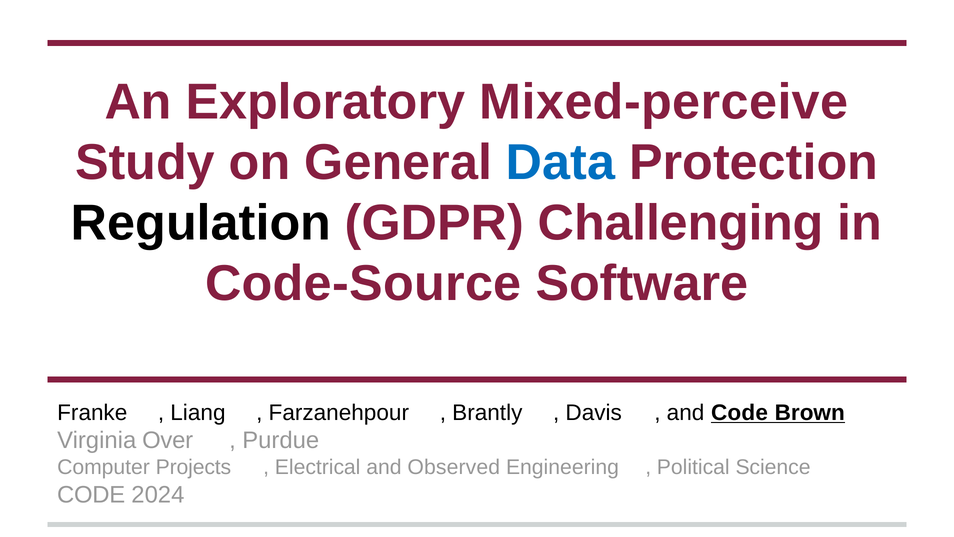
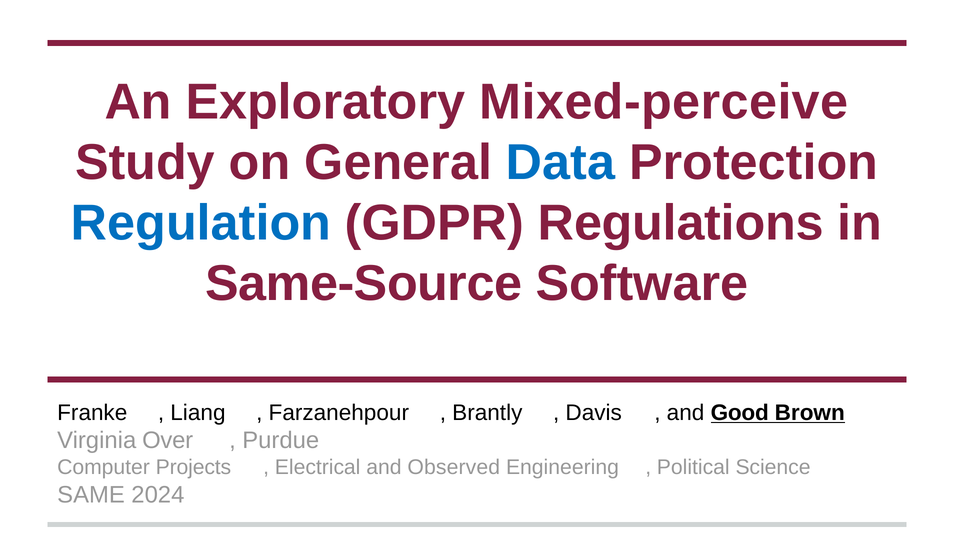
Regulation colour: black -> blue
Challenging: Challenging -> Regulations
Code-Source: Code-Source -> Same-Source
and Code: Code -> Good
CODE at (91, 494): CODE -> SAME
